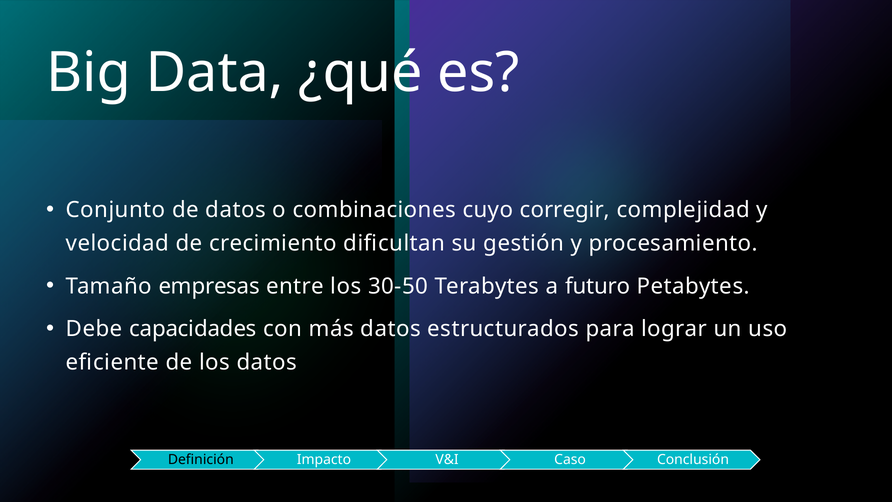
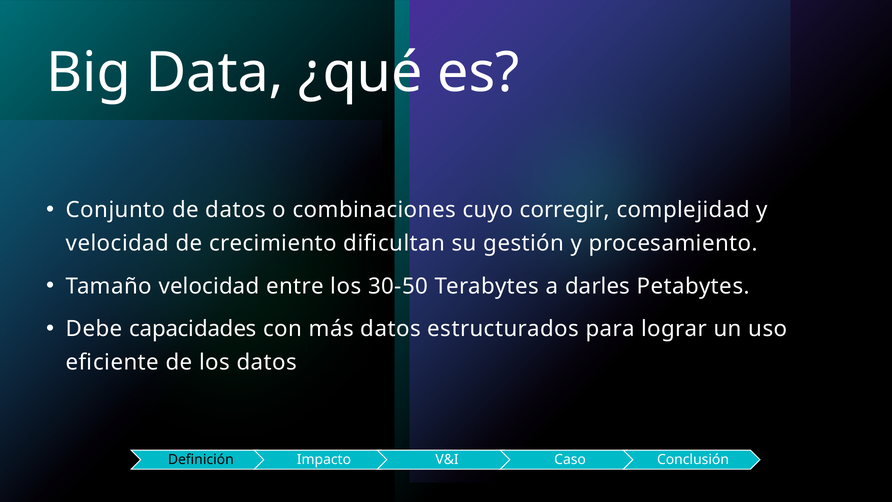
Tamaño empresas: empresas -> velocidad
futuro: futuro -> darles
